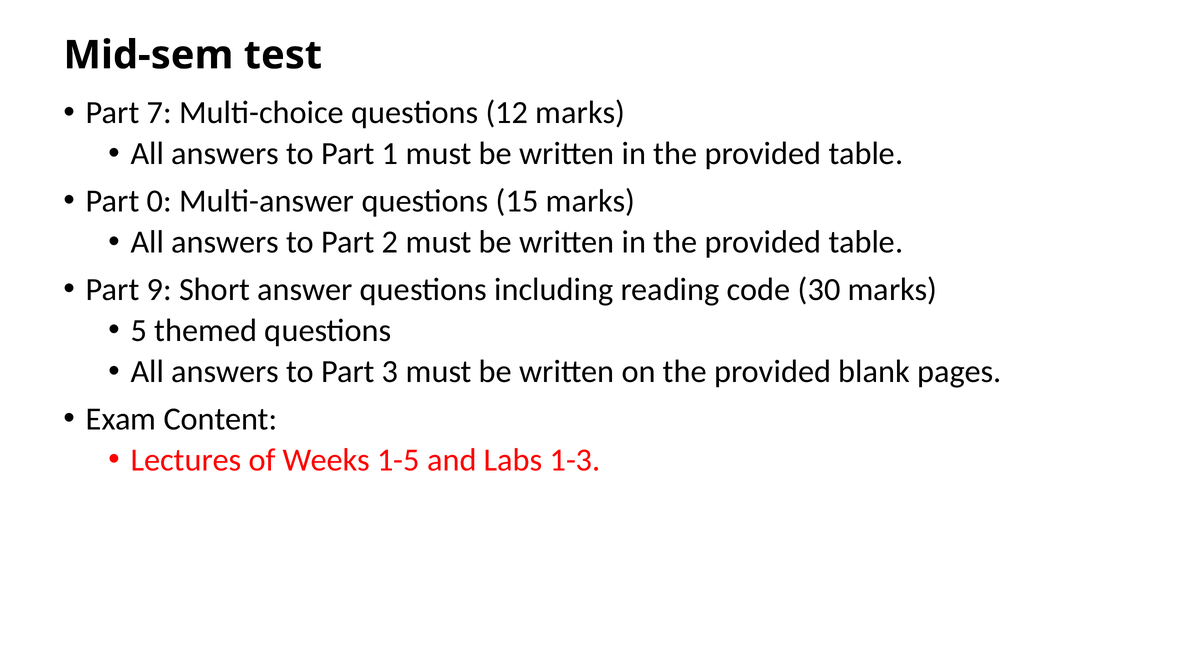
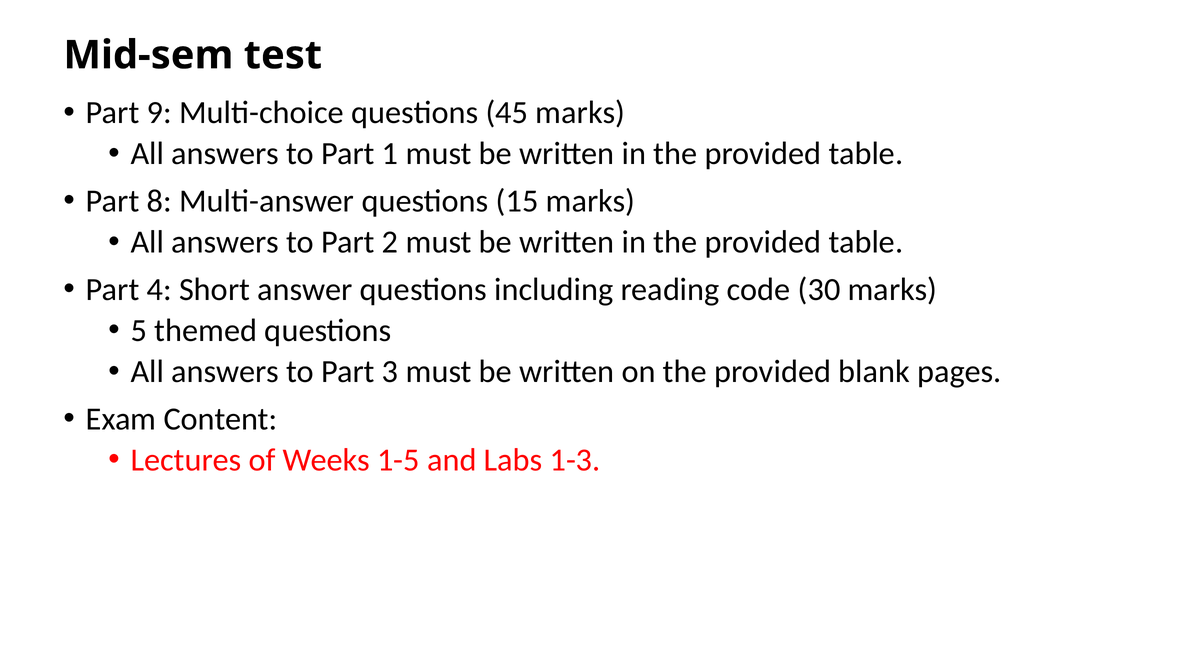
7: 7 -> 9
12: 12 -> 45
0: 0 -> 8
9: 9 -> 4
